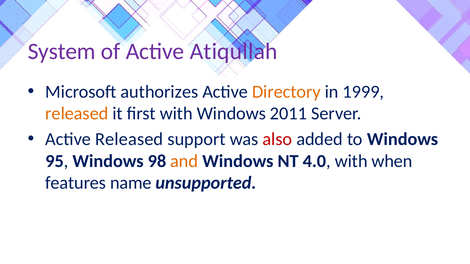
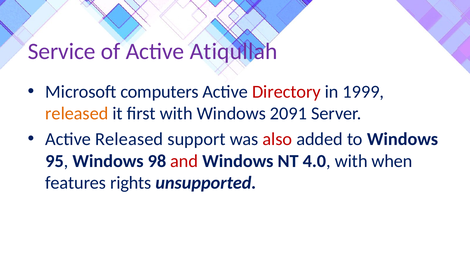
System: System -> Service
authorizes: authorizes -> computers
Directory colour: orange -> red
2011: 2011 -> 2091
and colour: orange -> red
name: name -> rights
